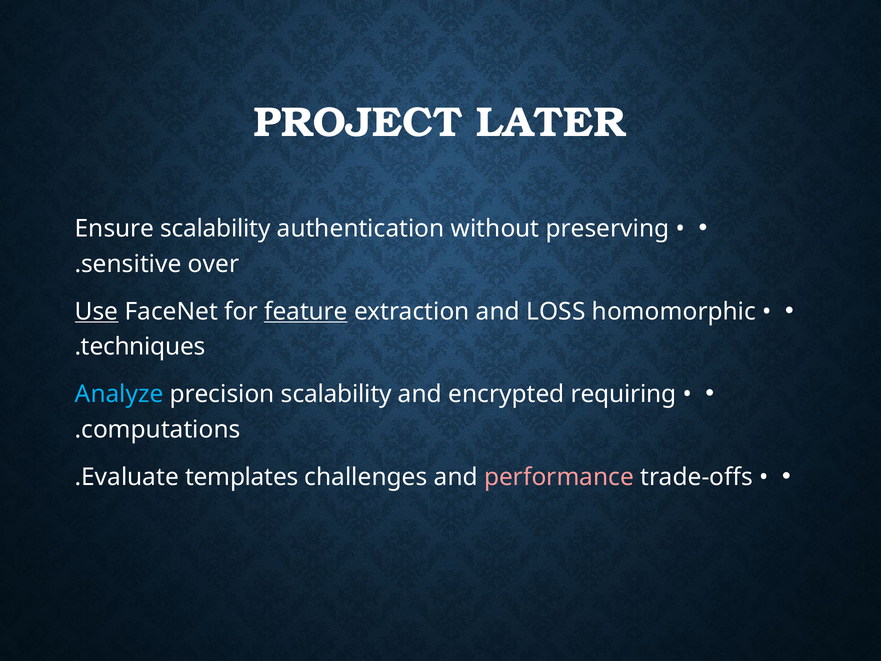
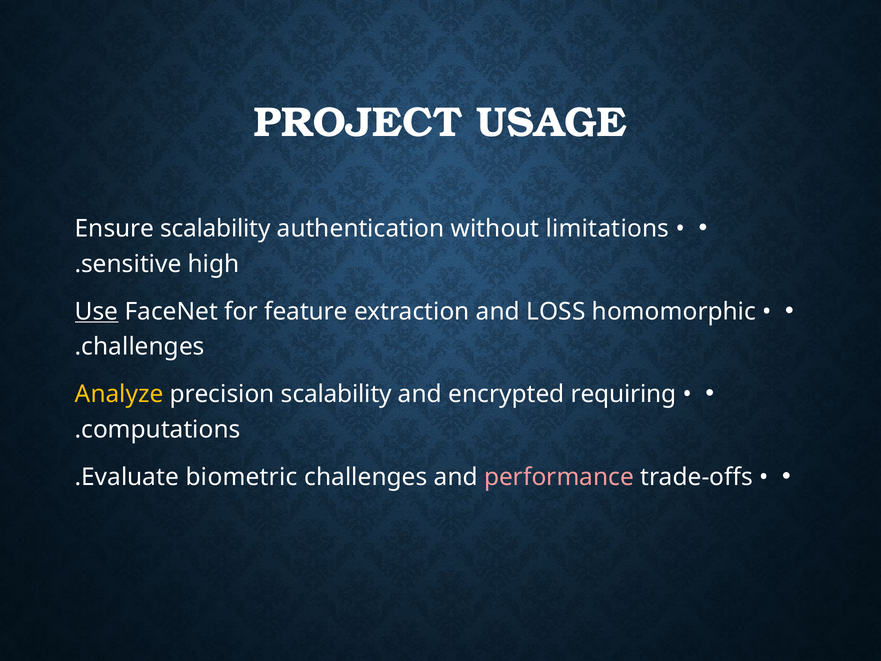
LATER: LATER -> USAGE
preserving: preserving -> limitations
over: over -> high
feature underline: present -> none
techniques at (143, 347): techniques -> challenges
Analyze colour: light blue -> yellow
templates: templates -> biometric
